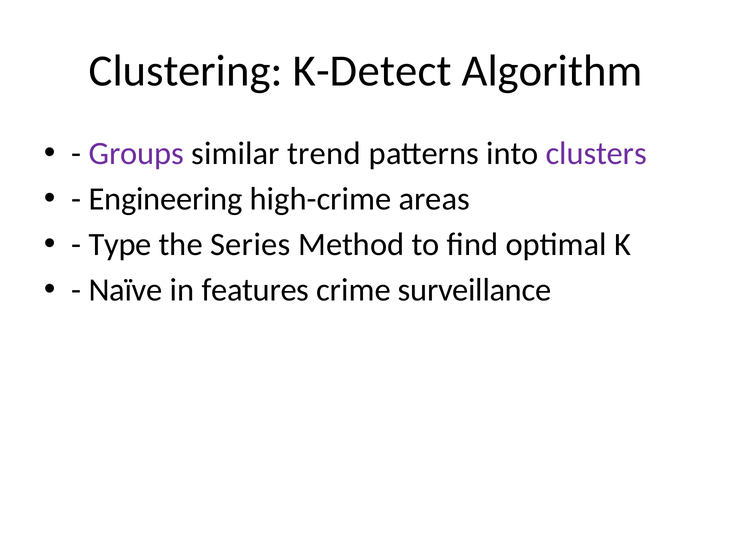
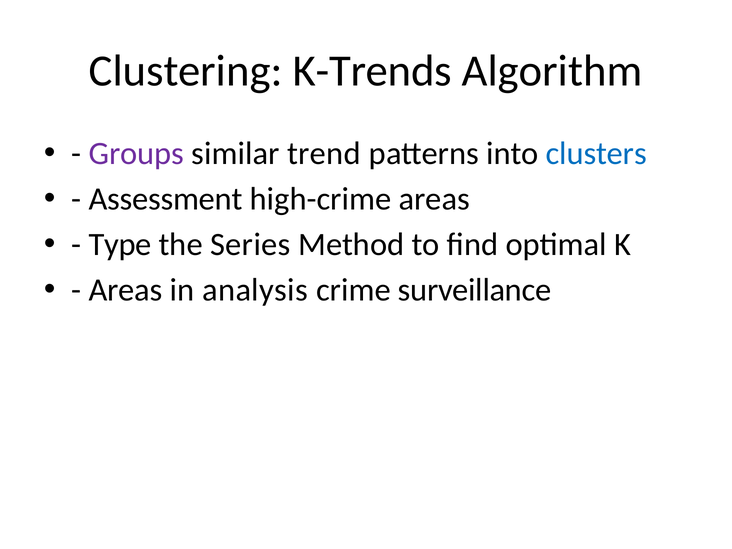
K-Detect: K-Detect -> K-Trends
clusters colour: purple -> blue
Engineering: Engineering -> Assessment
Naïve at (126, 290): Naïve -> Areas
features: features -> analysis
